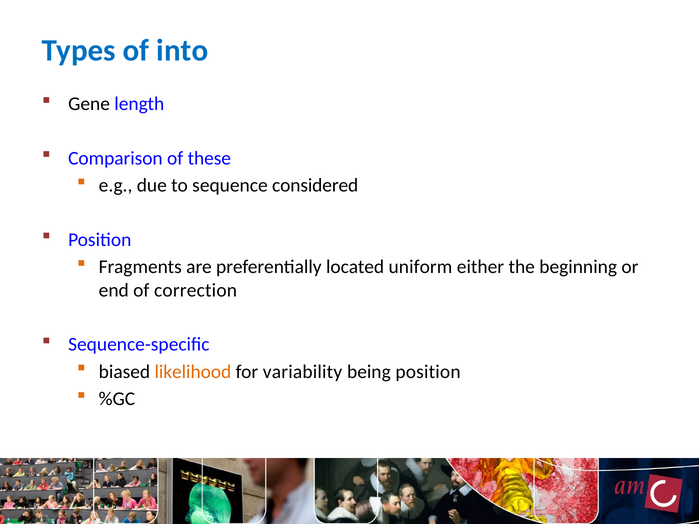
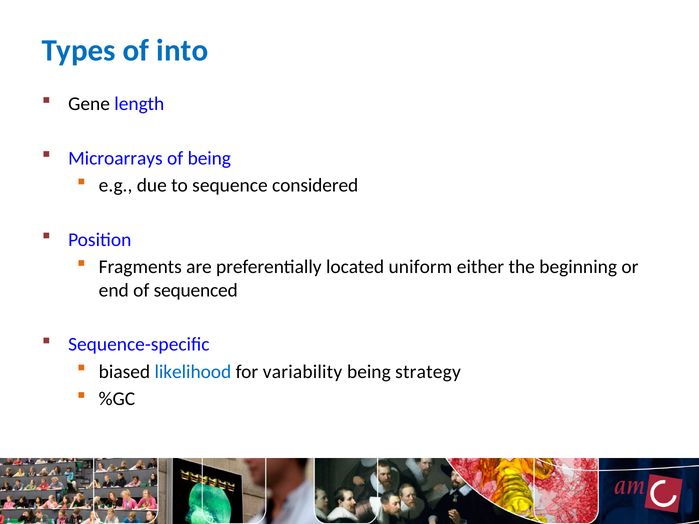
Comparison: Comparison -> Microarrays
of these: these -> being
correction: correction -> sequenced
likelihood colour: orange -> blue
being position: position -> strategy
